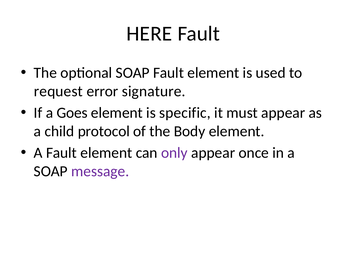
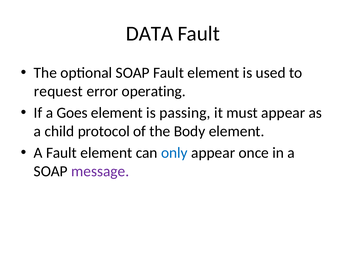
HERE: HERE -> DATA
signature: signature -> operating
specific: specific -> passing
only colour: purple -> blue
